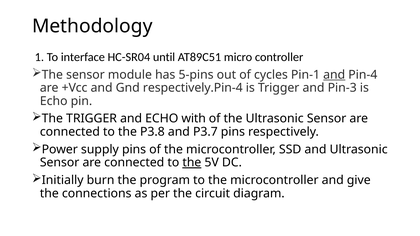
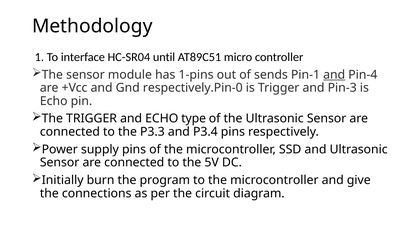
5-pins: 5-pins -> 1-pins
cycles: cycles -> sends
respectively.Pin-4: respectively.Pin-4 -> respectively.Pin-0
with: with -> type
P3.8: P3.8 -> P3.3
P3.7: P3.7 -> P3.4
the at (192, 163) underline: present -> none
